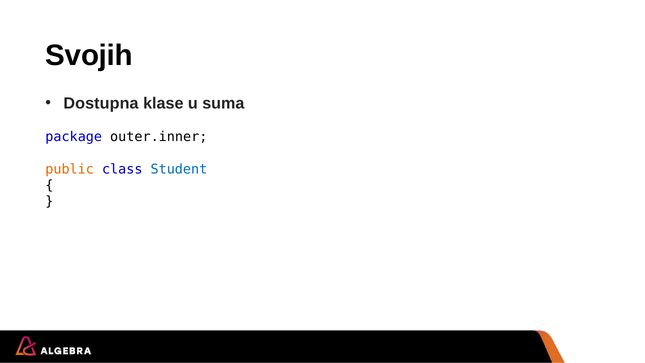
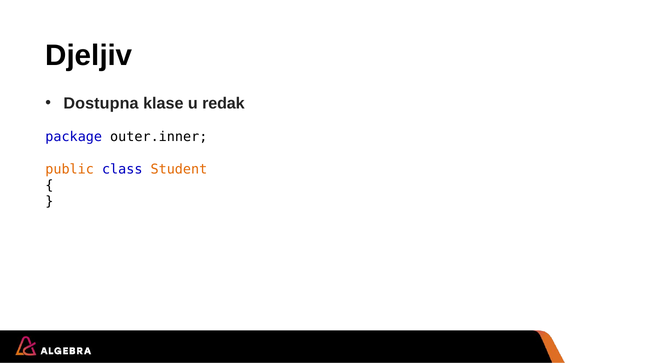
Svojih: Svojih -> Djeljiv
suma: suma -> redak
Student colour: blue -> orange
